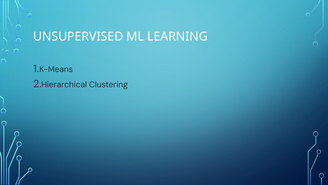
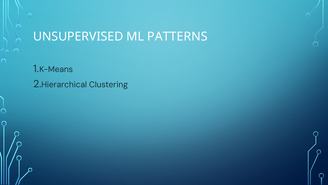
LEARNING: LEARNING -> PATTERNS
